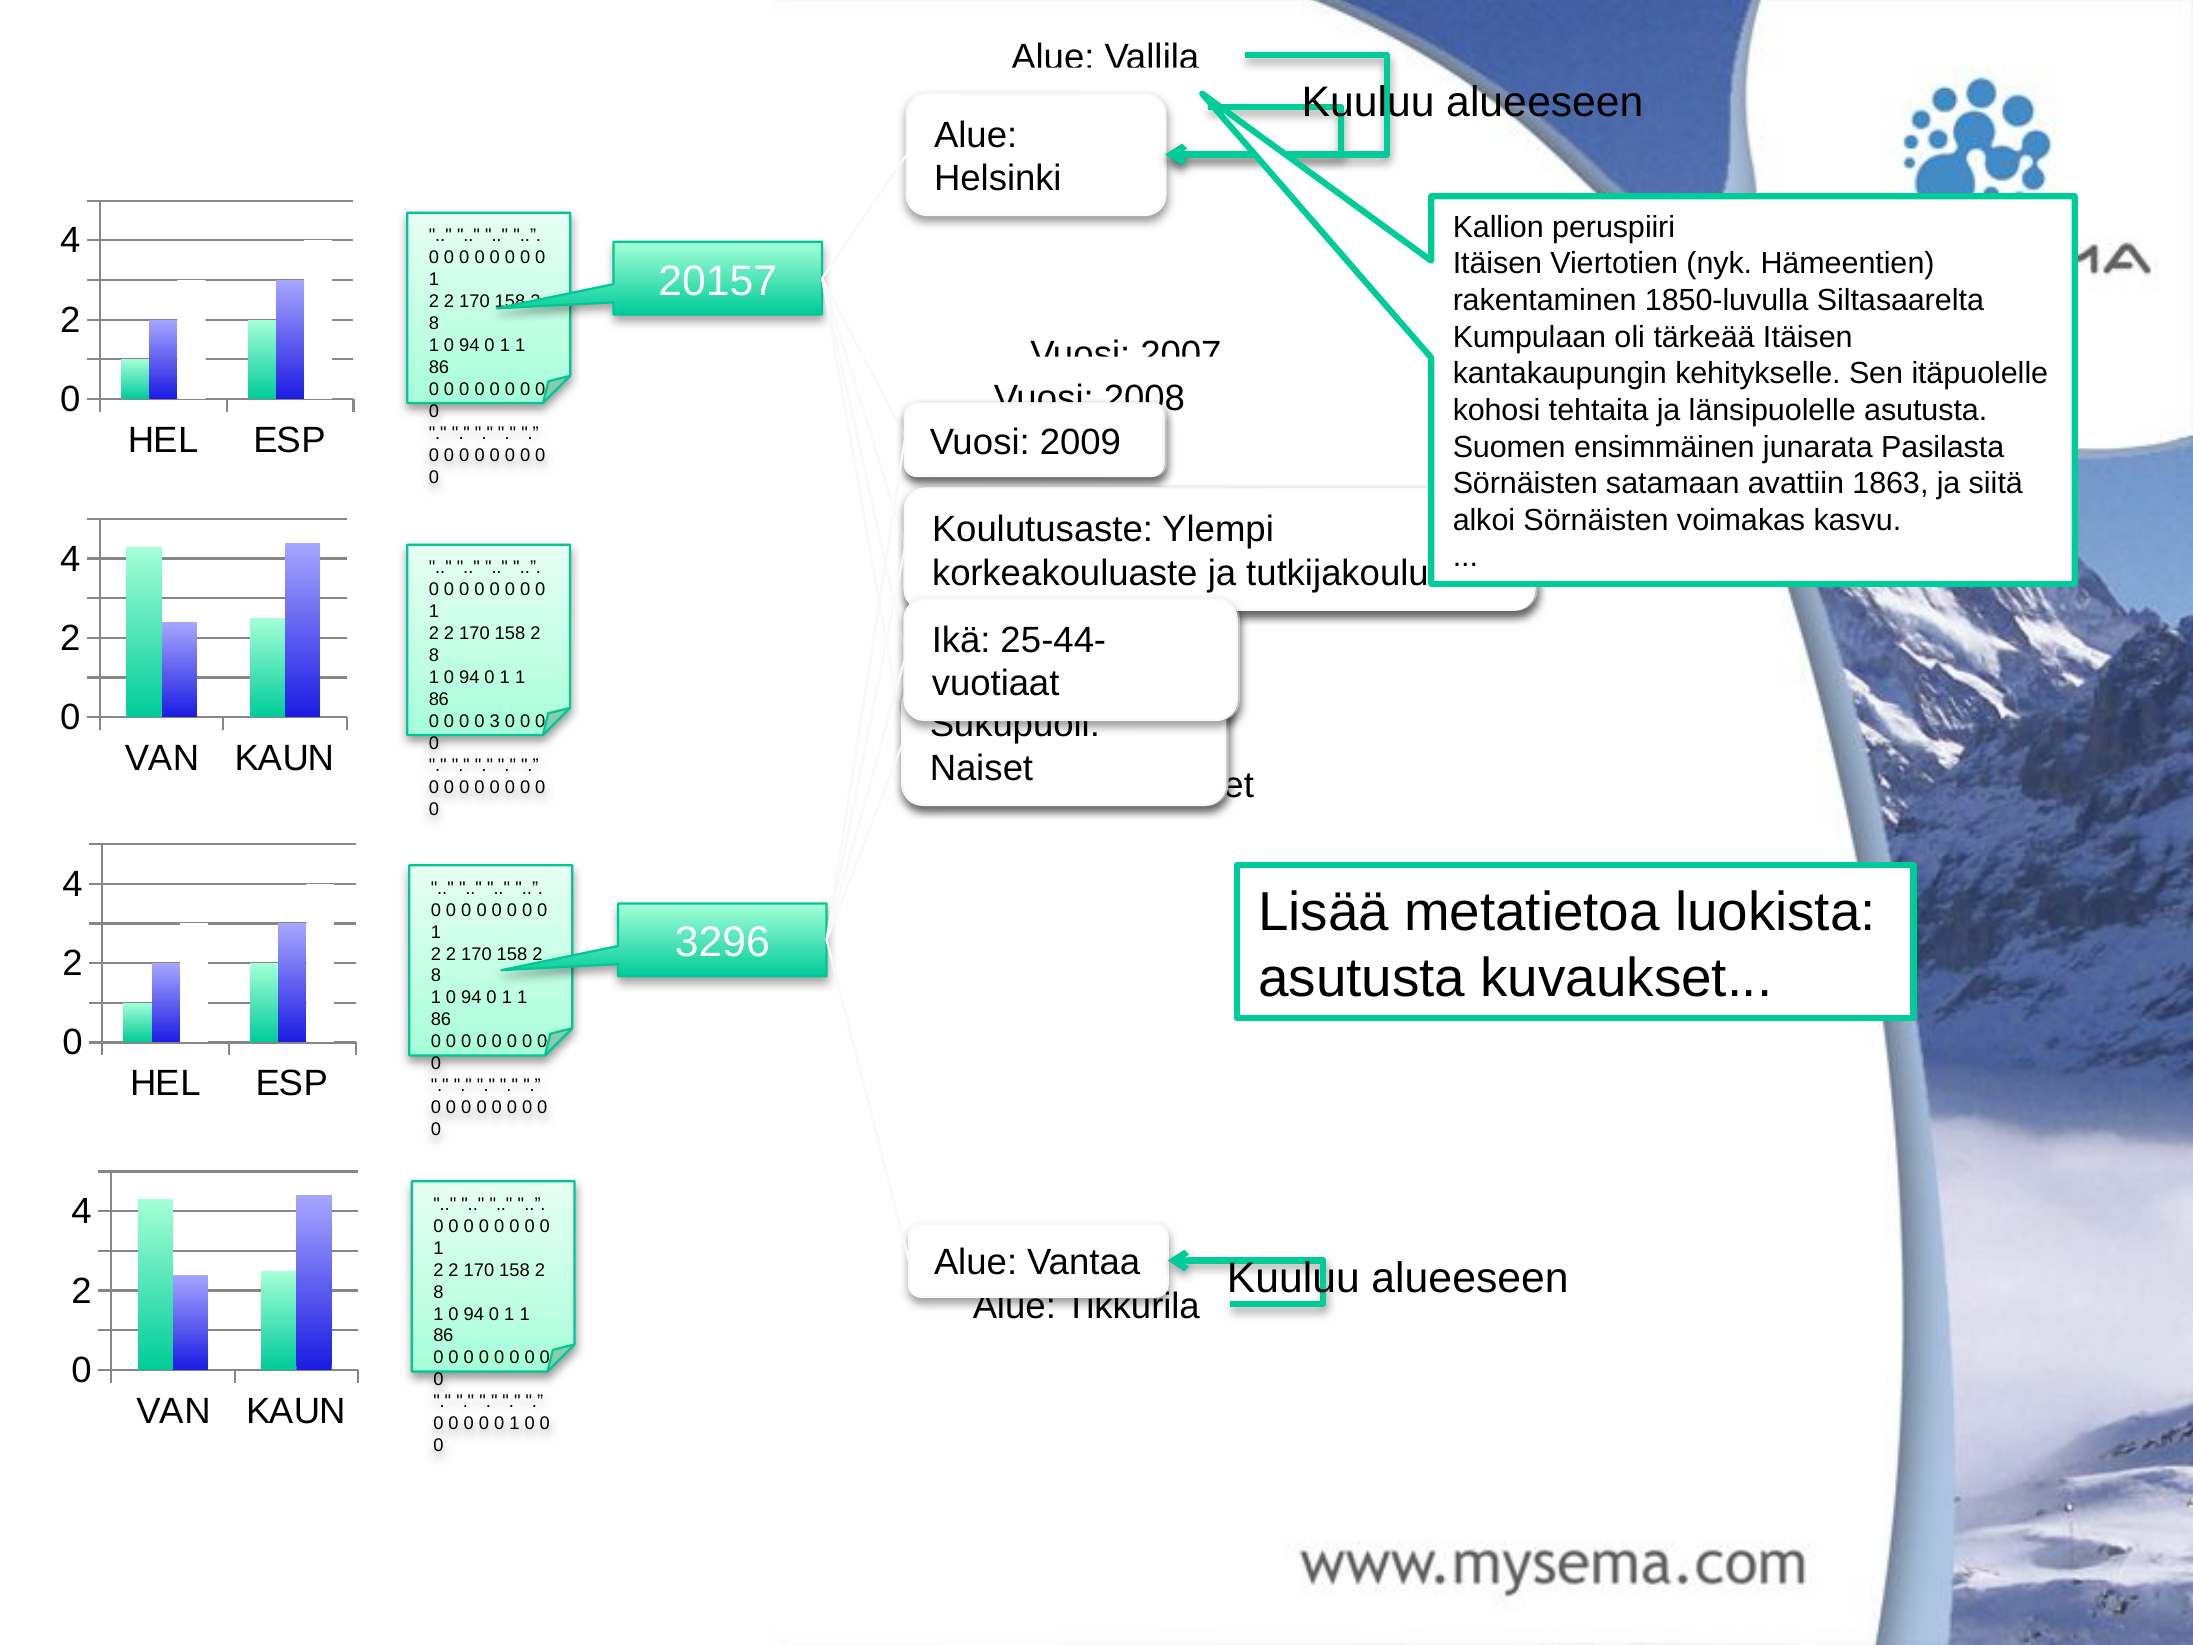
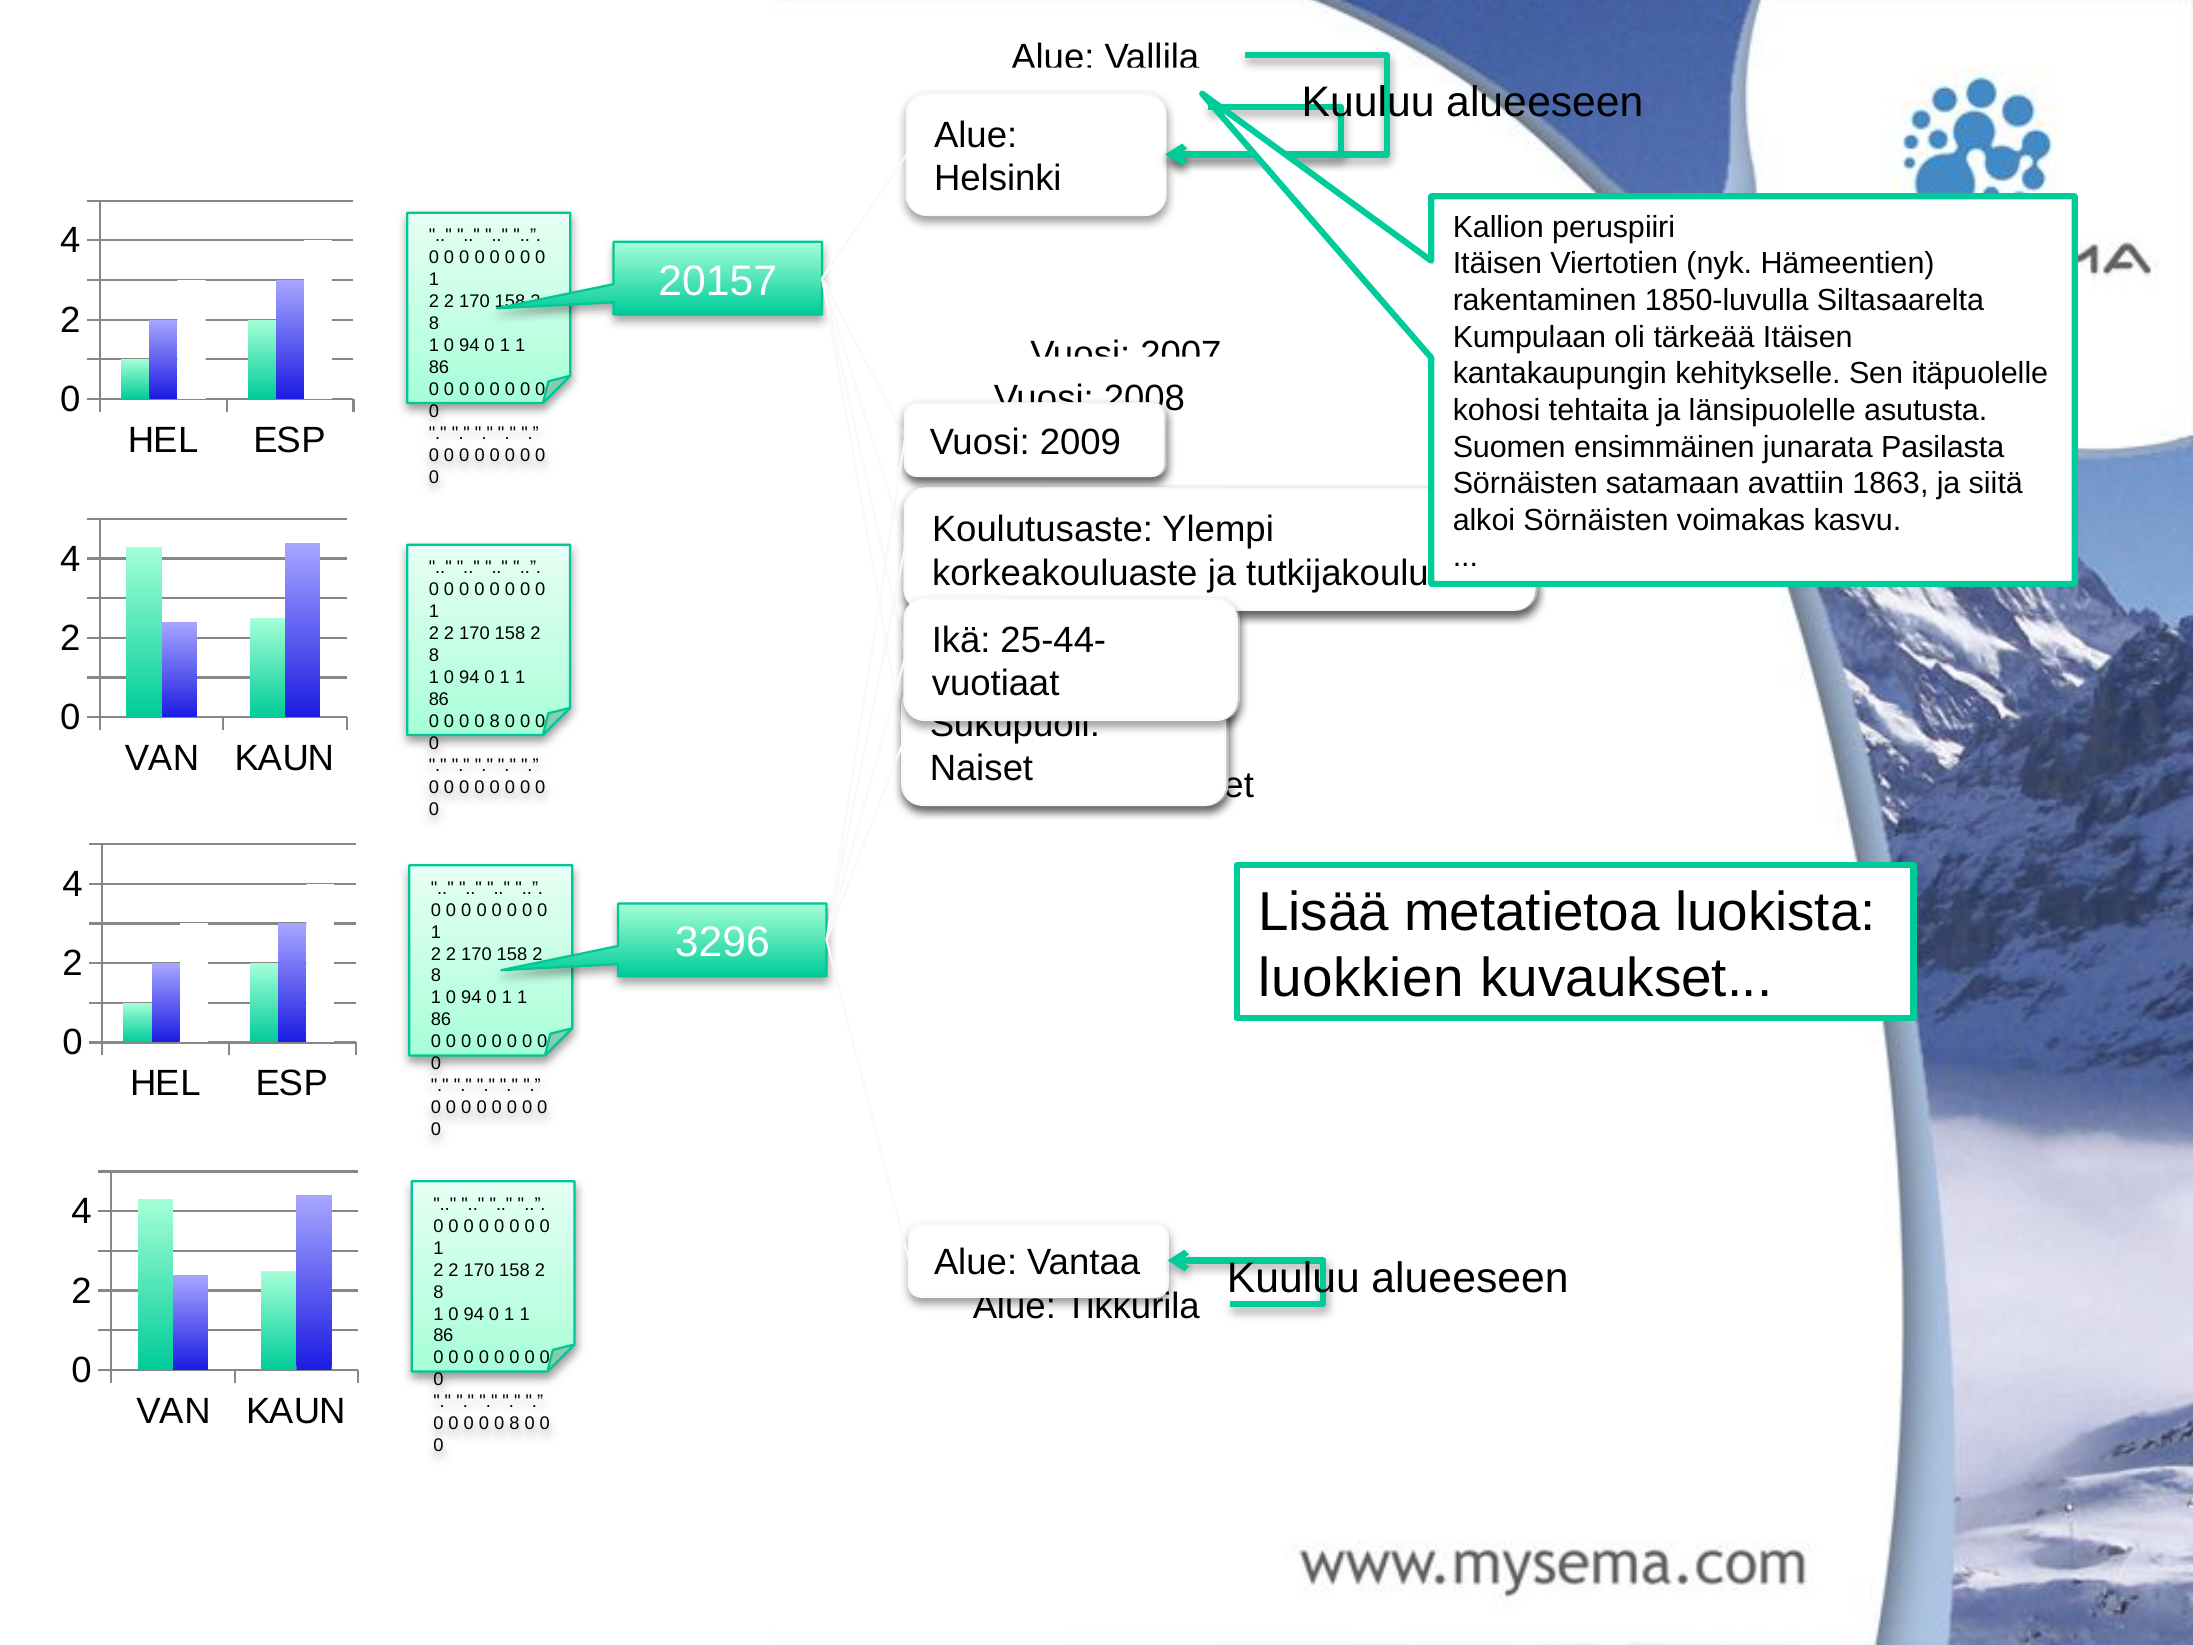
3 at (495, 721): 3 -> 8
asutusta at (1362, 978): asutusta -> luokkien
1 at (514, 1423): 1 -> 8
